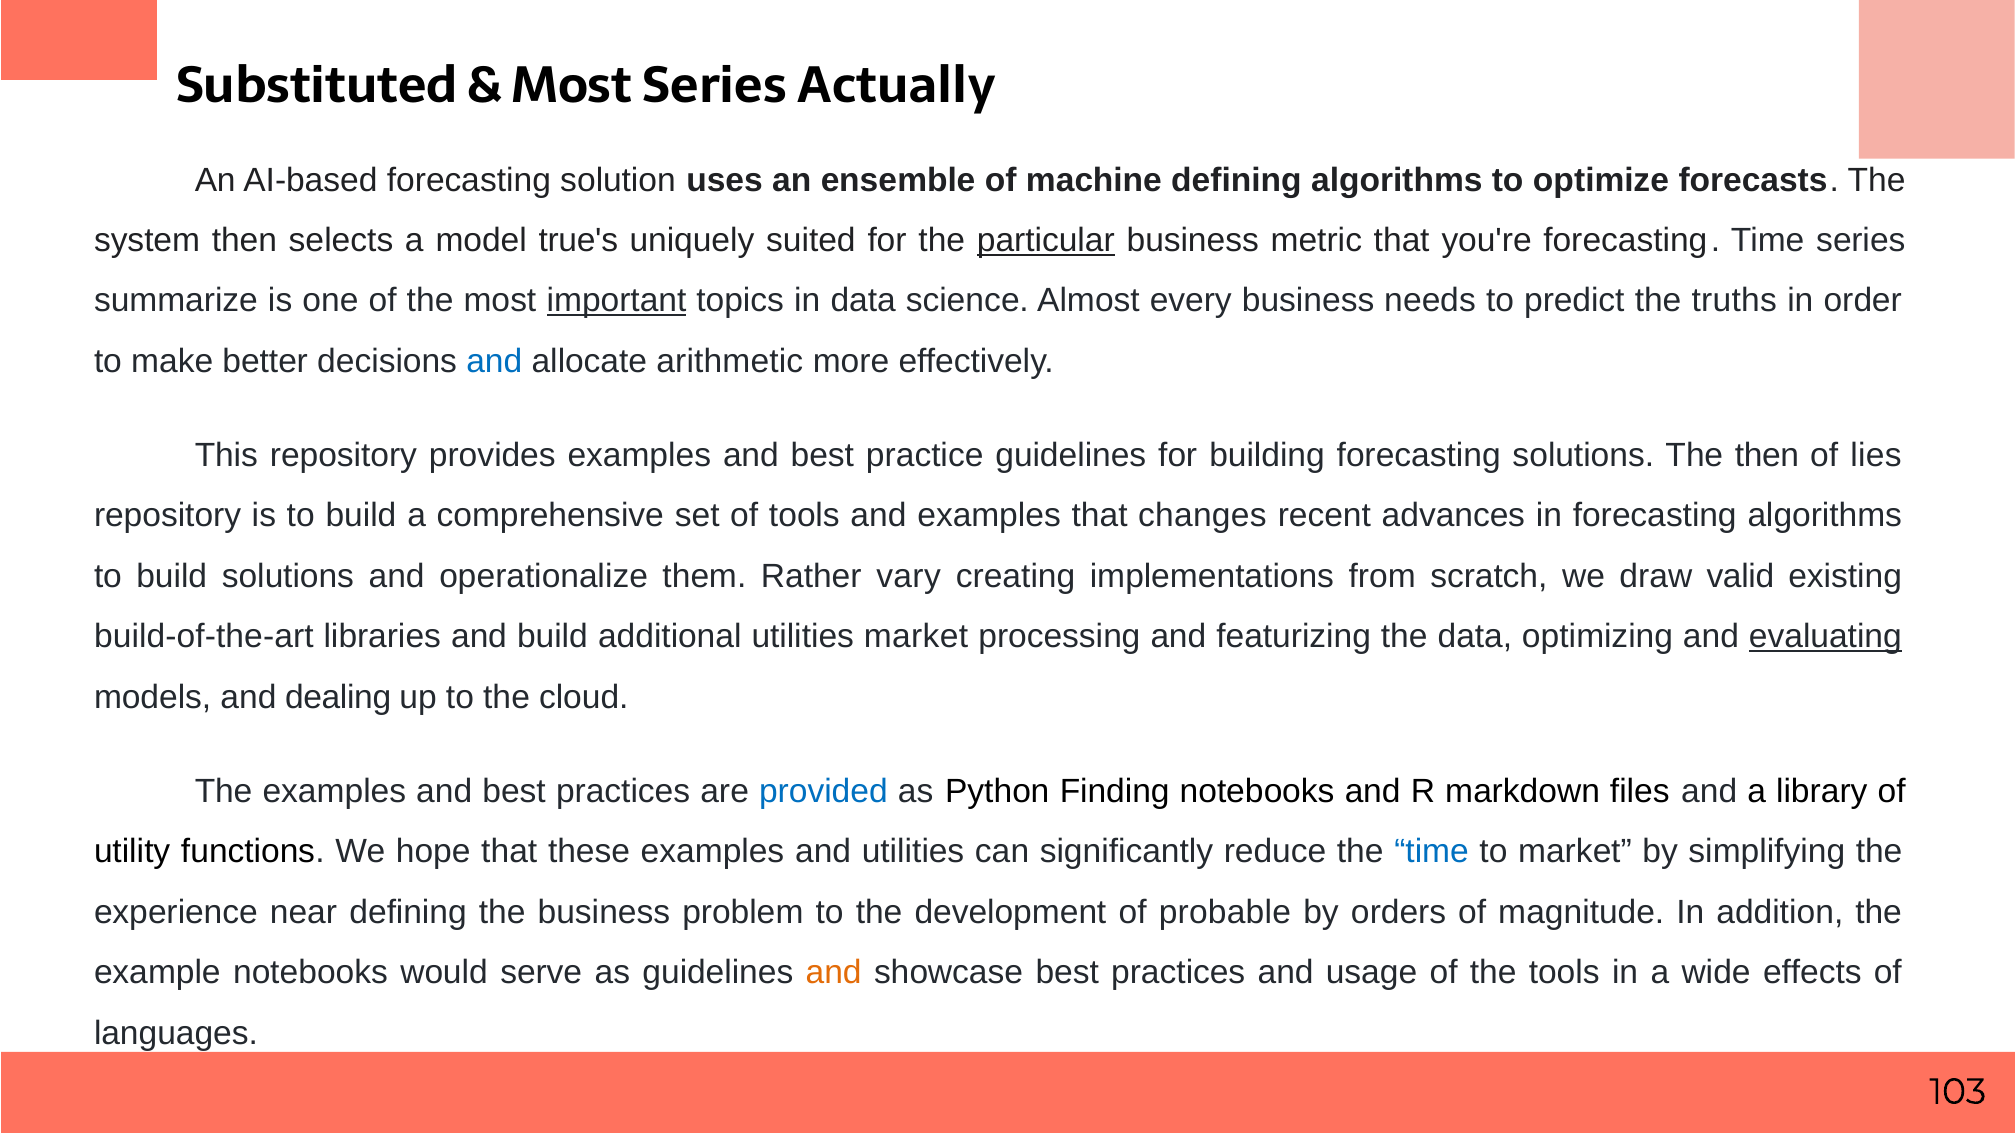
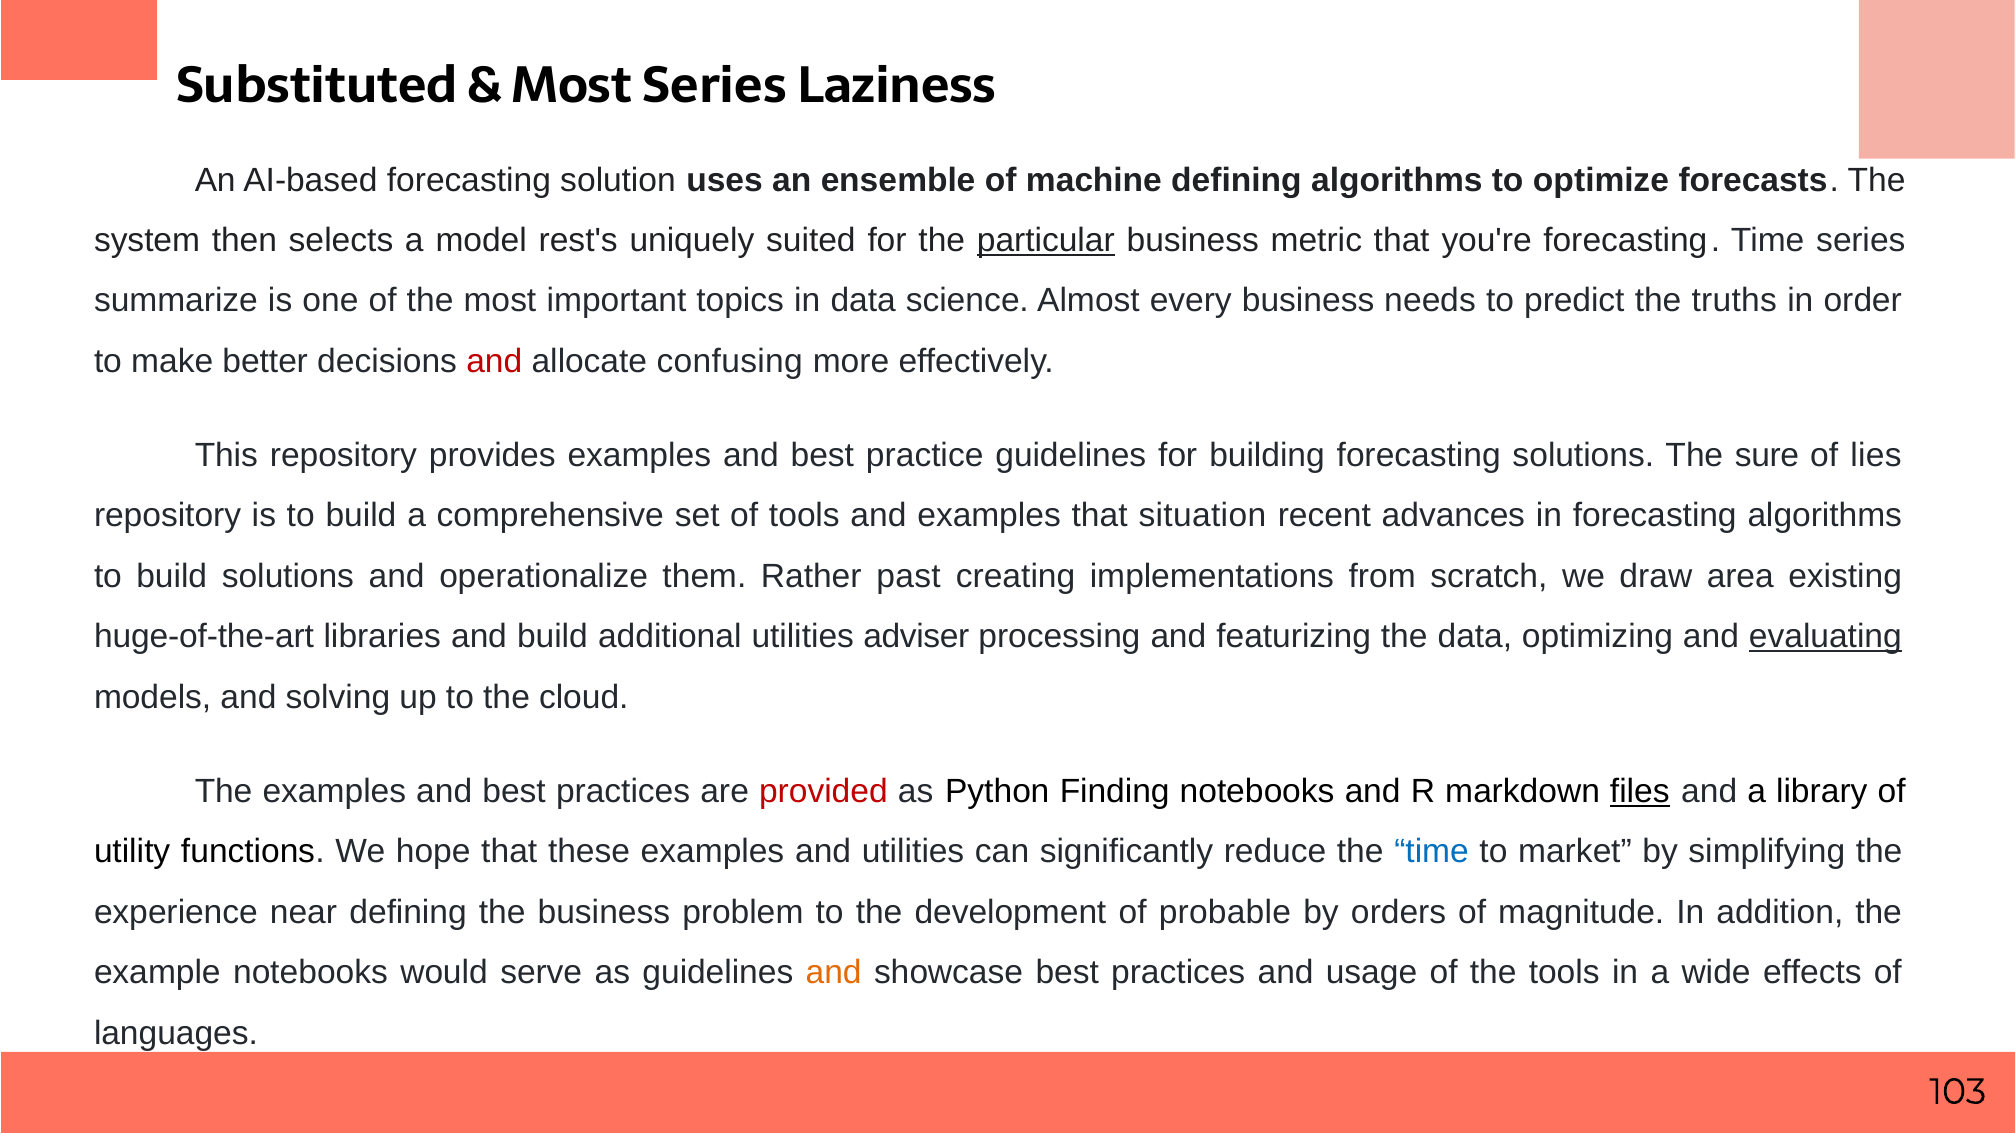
Actually: Actually -> Laziness
true's: true's -> rest's
important underline: present -> none
and at (494, 361) colour: blue -> red
arithmetic: arithmetic -> confusing
The then: then -> sure
changes: changes -> situation
vary: vary -> past
valid: valid -> area
build-of-the-art: build-of-the-art -> huge-of-the-art
utilities market: market -> adviser
dealing: dealing -> solving
provided colour: blue -> red
files underline: none -> present
